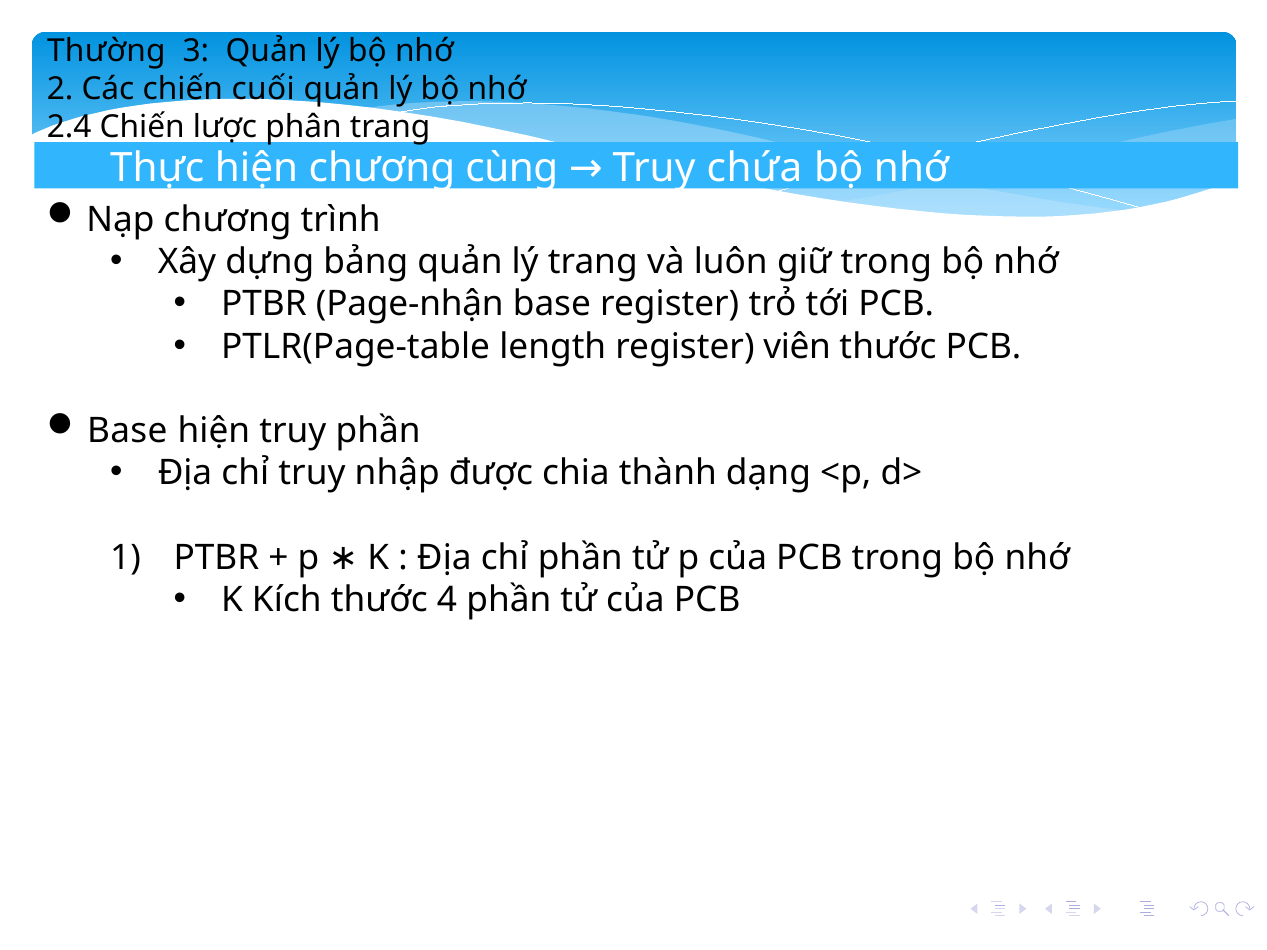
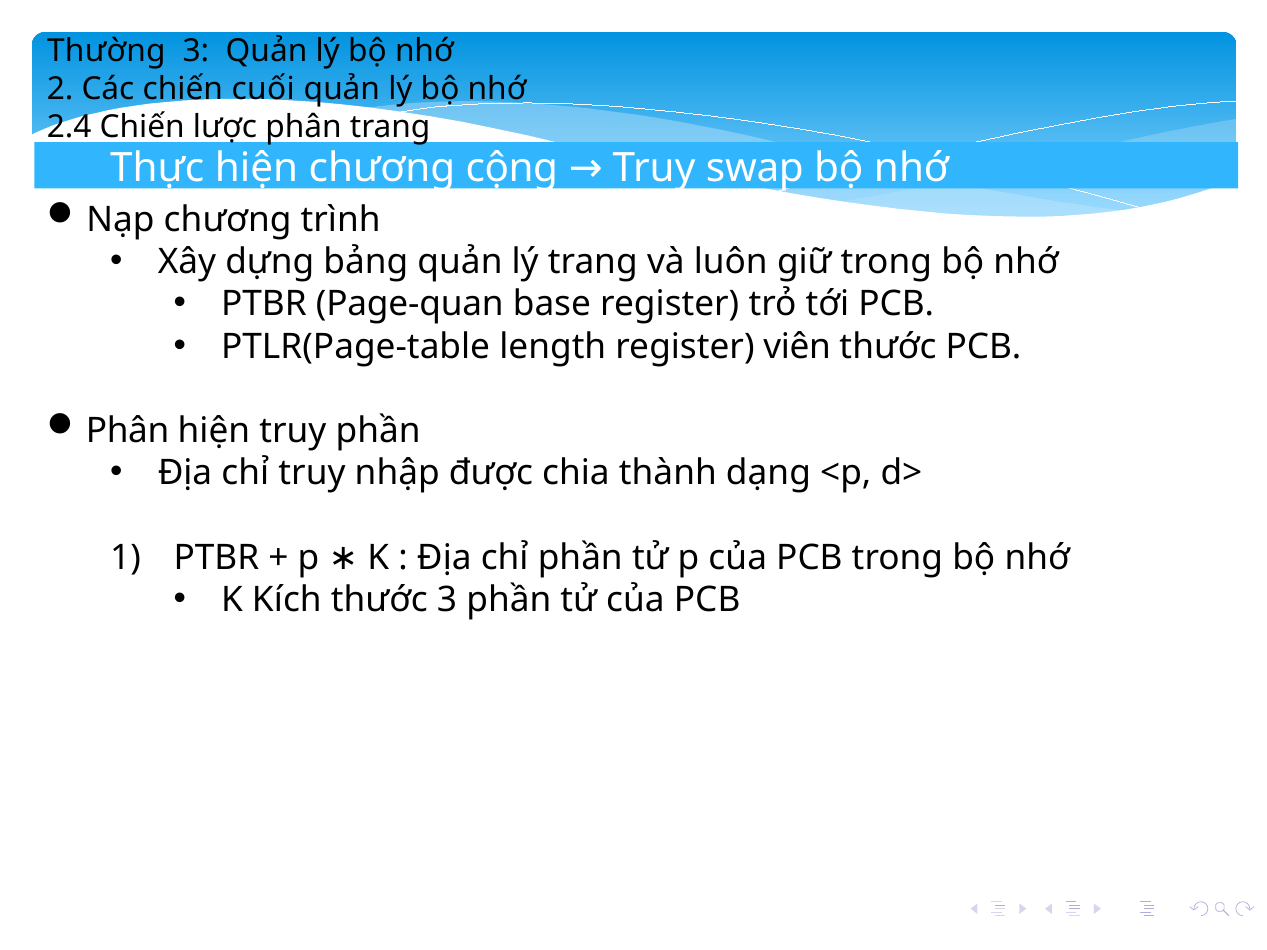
cùng: cùng -> cộng
chứa: chứa -> swap
Page-nhận: Page-nhận -> Page-quan
Base at (127, 431): Base -> Phân
thước 4: 4 -> 3
